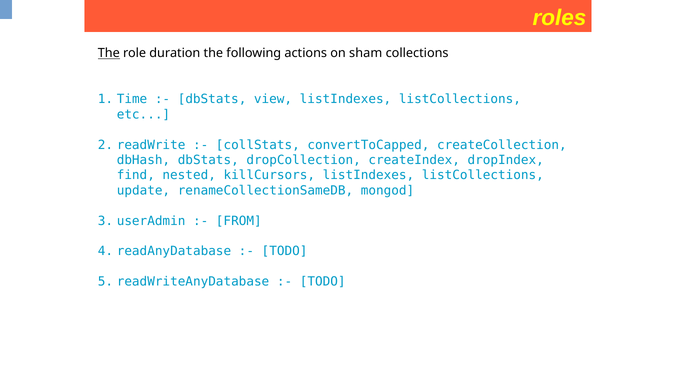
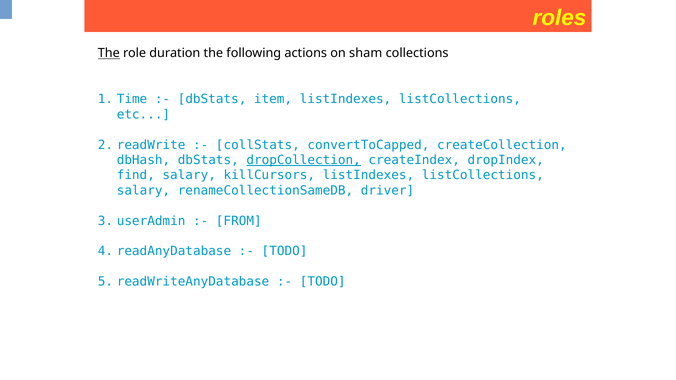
view: view -> item
dropCollection underline: none -> present
find nested: nested -> salary
update at (143, 191): update -> salary
mongod: mongod -> driver
